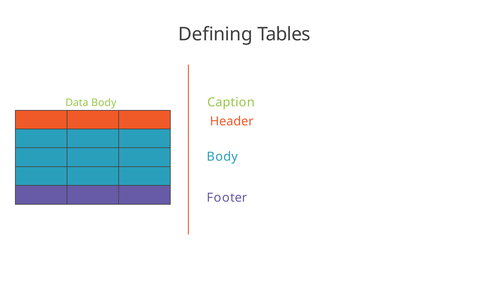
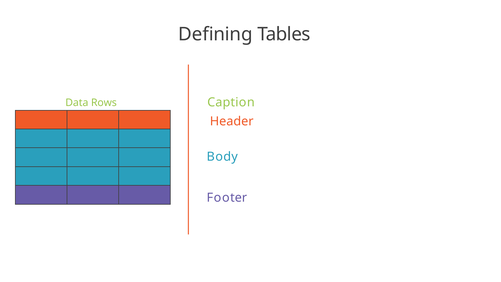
Data Body: Body -> Rows
